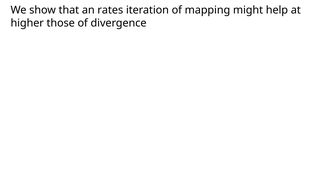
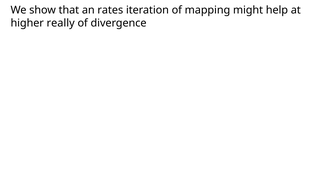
those: those -> really
